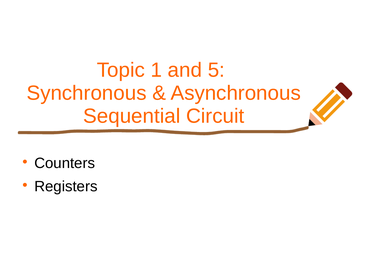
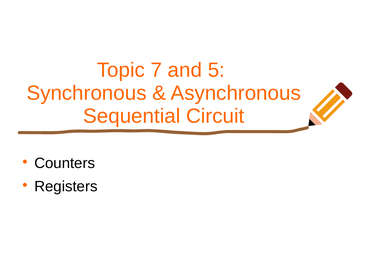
1: 1 -> 7
